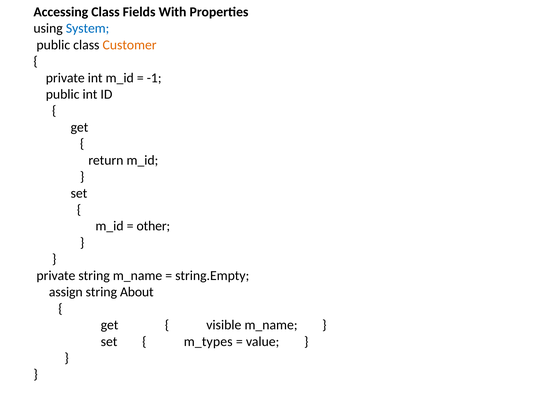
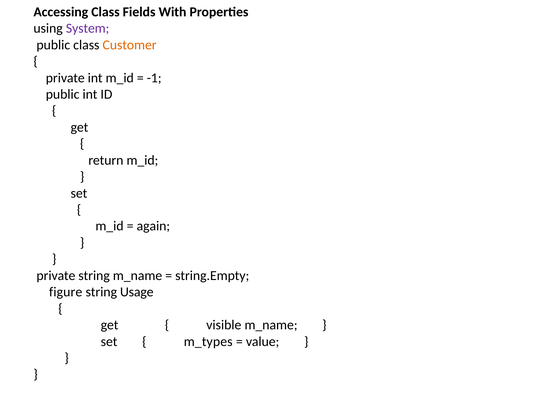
System colour: blue -> purple
other: other -> again
assign: assign -> figure
About: About -> Usage
